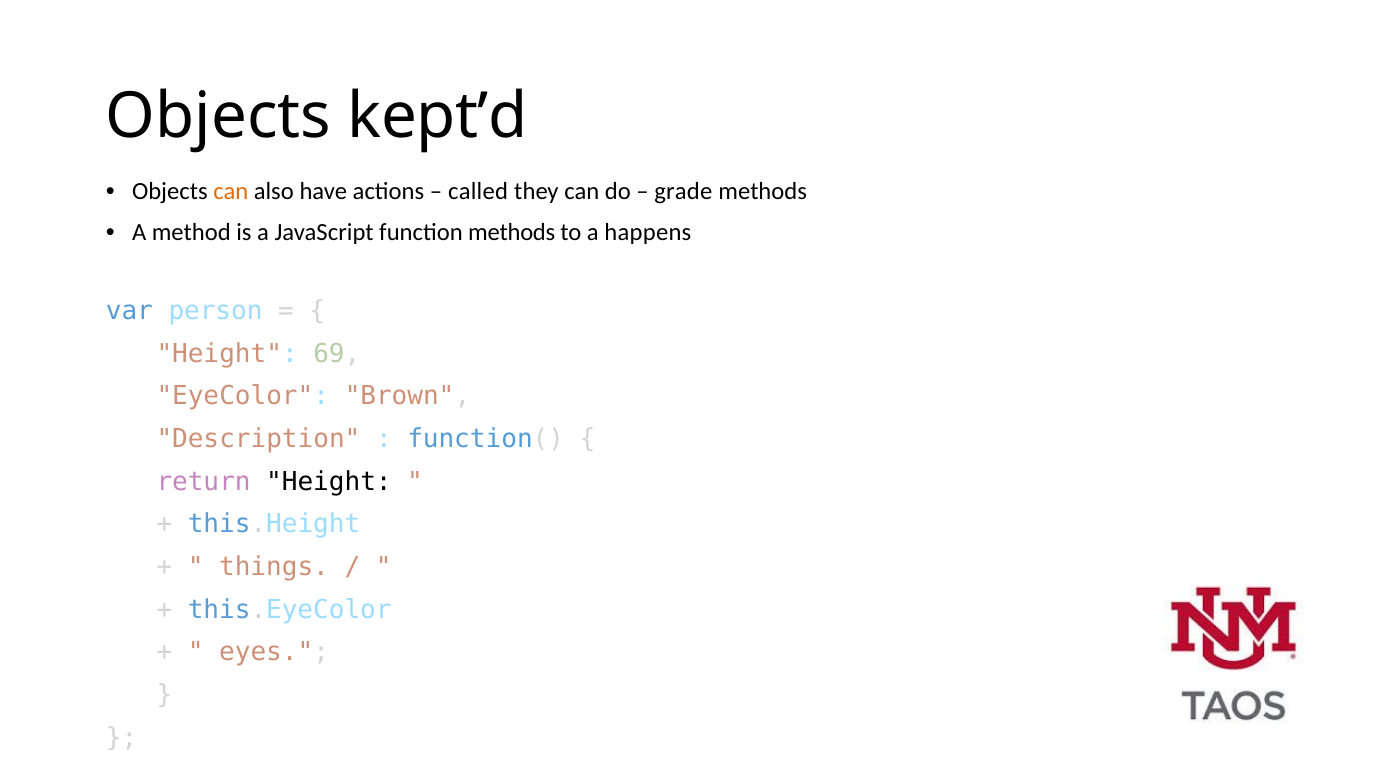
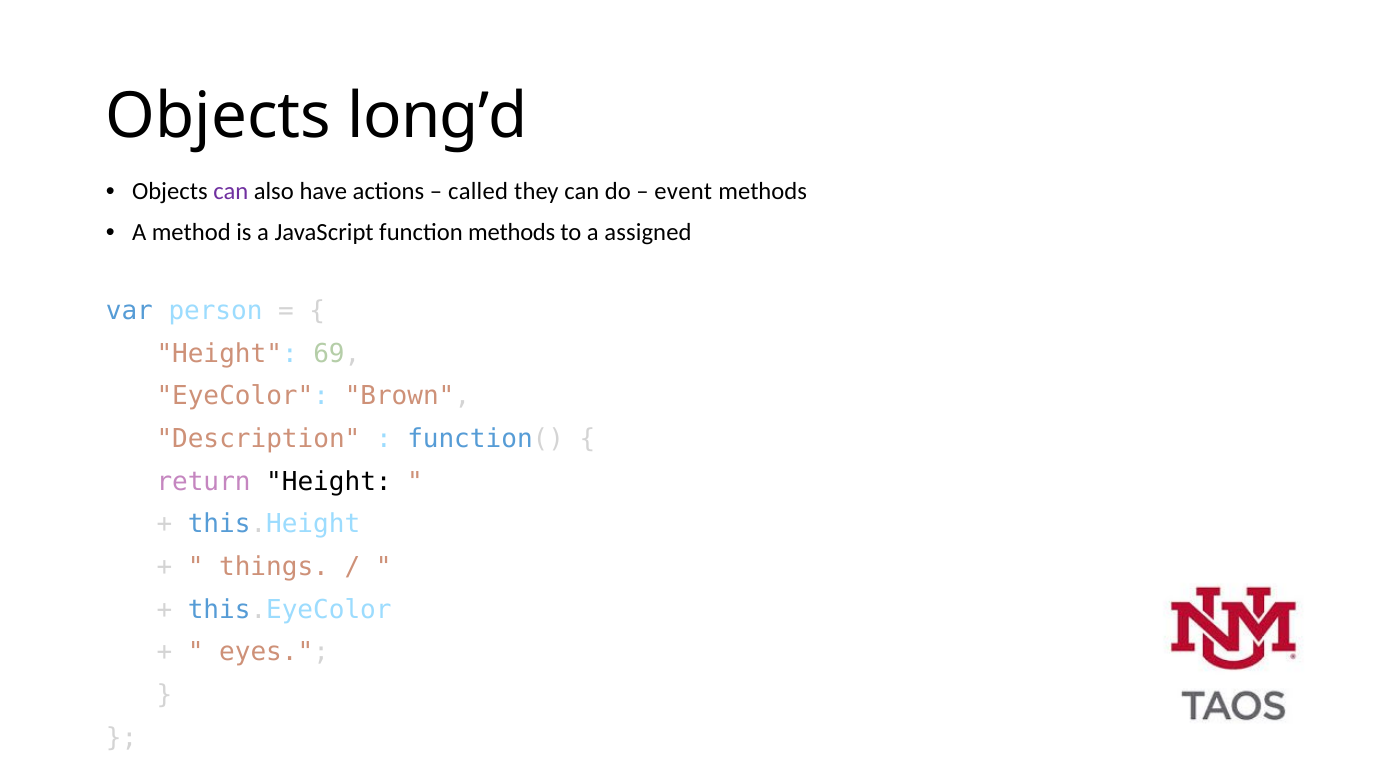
kept’d: kept’d -> long’d
can at (231, 192) colour: orange -> purple
grade: grade -> event
happens: happens -> assigned
